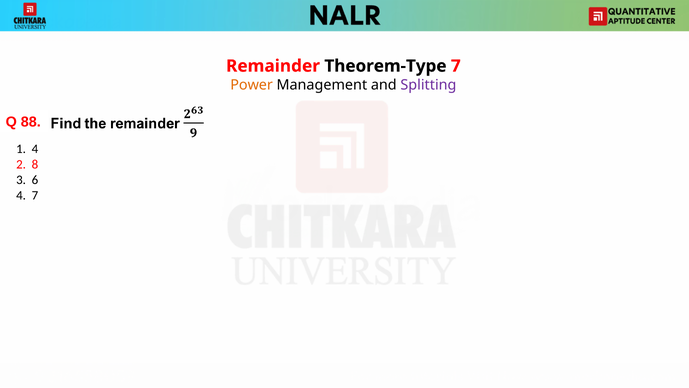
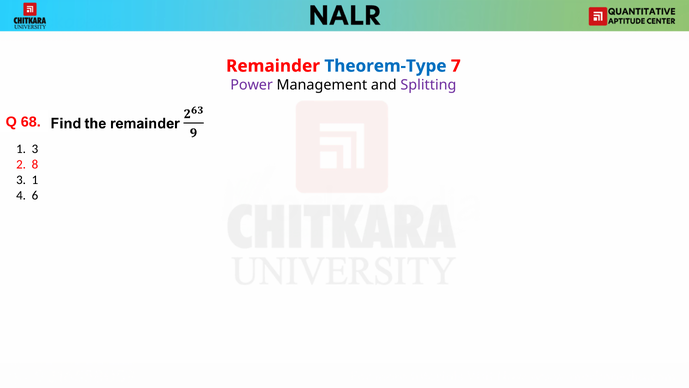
Theorem-Type colour: black -> blue
Power colour: orange -> purple
88: 88 -> 68
1 4: 4 -> 3
3 6: 6 -> 1
4 7: 7 -> 6
